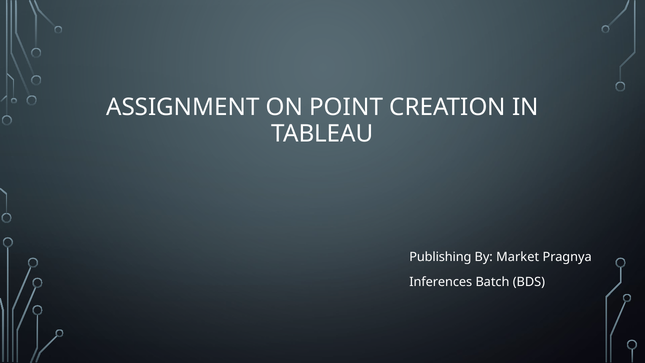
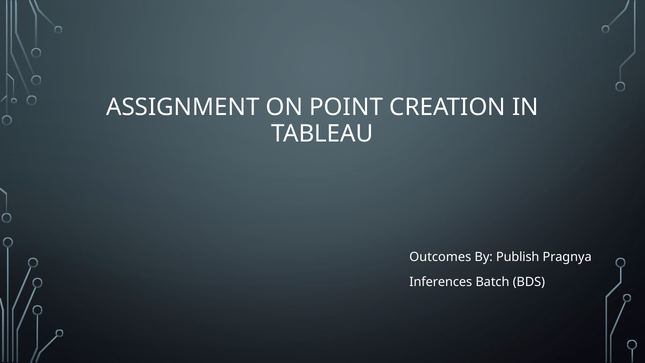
Publishing: Publishing -> Outcomes
Market: Market -> Publish
